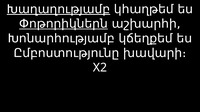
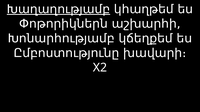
Փոթորիկներն underline: present -> none
